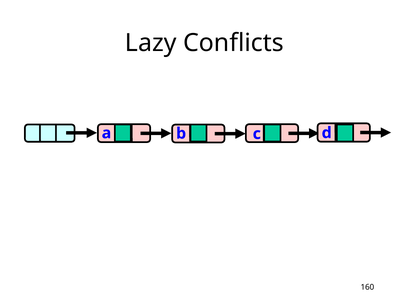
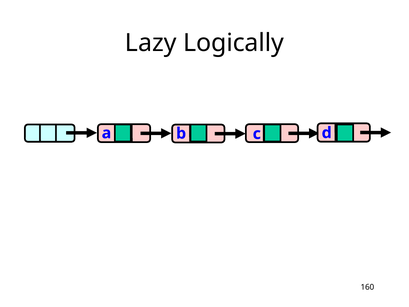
Conflicts: Conflicts -> Logically
